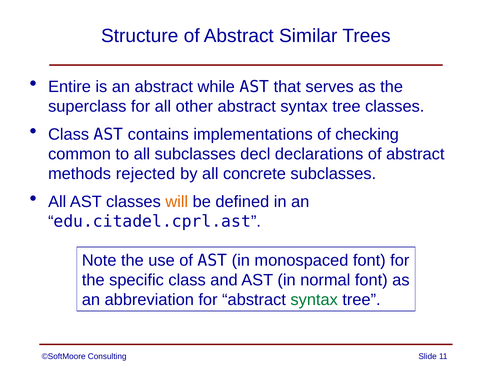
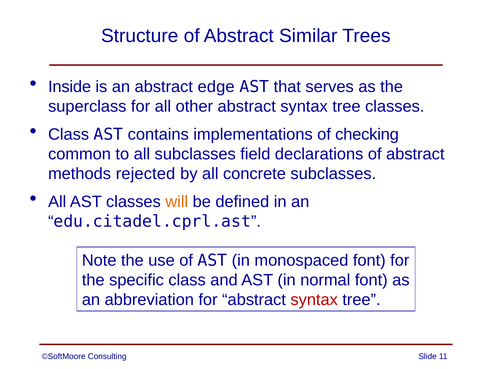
Entire: Entire -> Inside
while: while -> edge
decl: decl -> field
syntax at (314, 300) colour: green -> red
